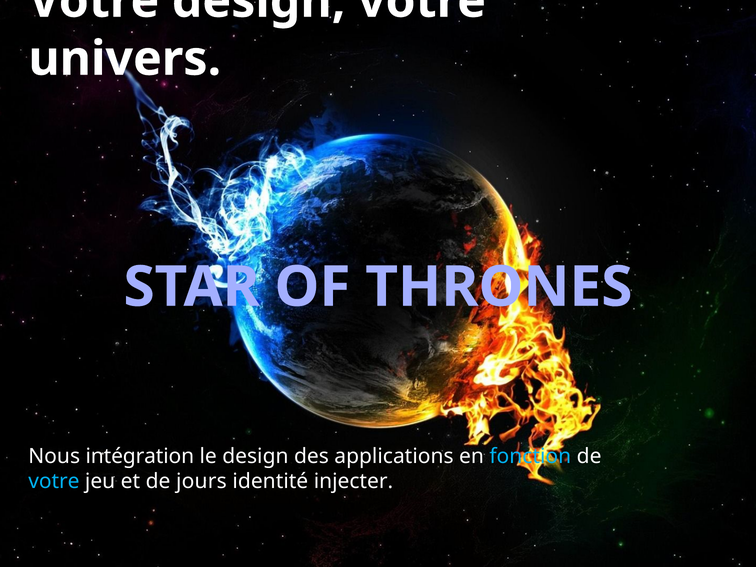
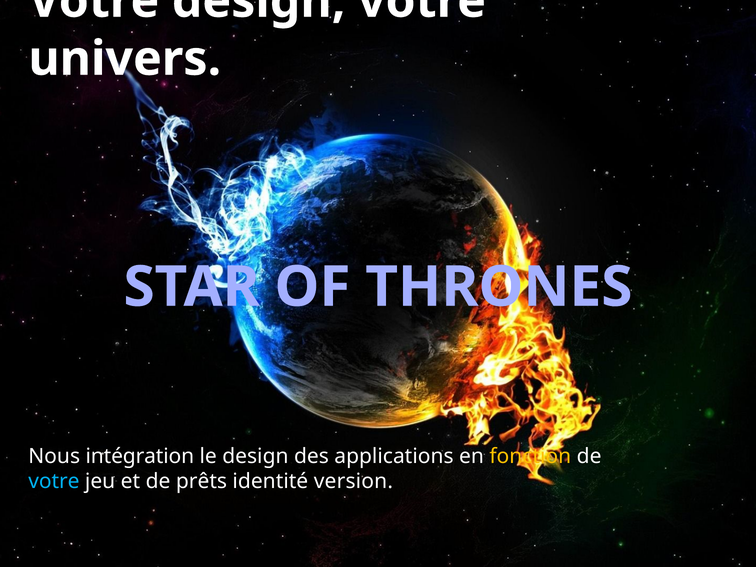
fonction colour: light blue -> yellow
jours: jours -> prêts
injecter: injecter -> version
